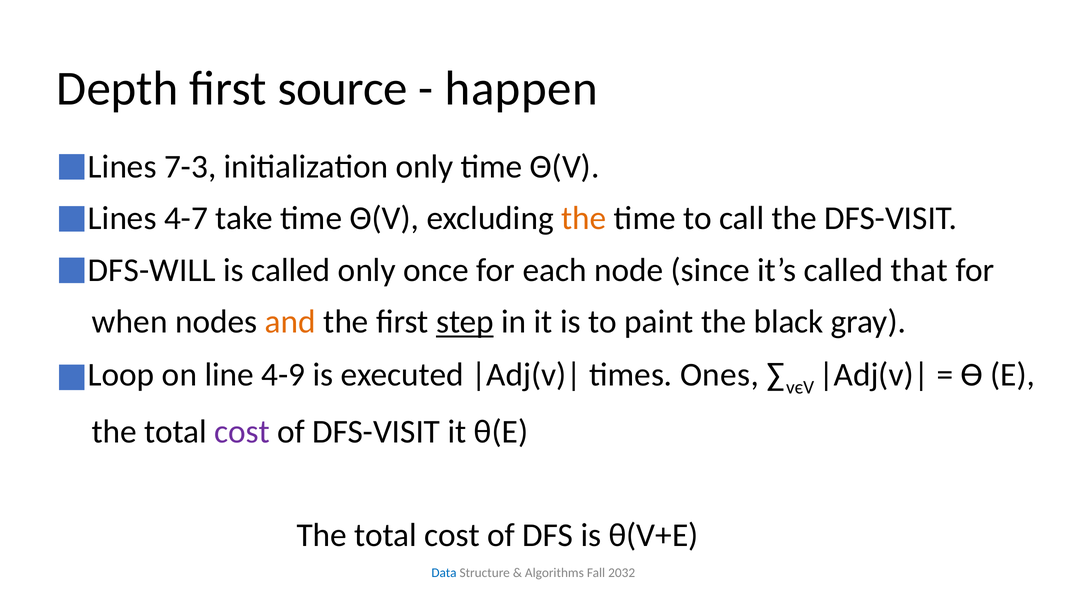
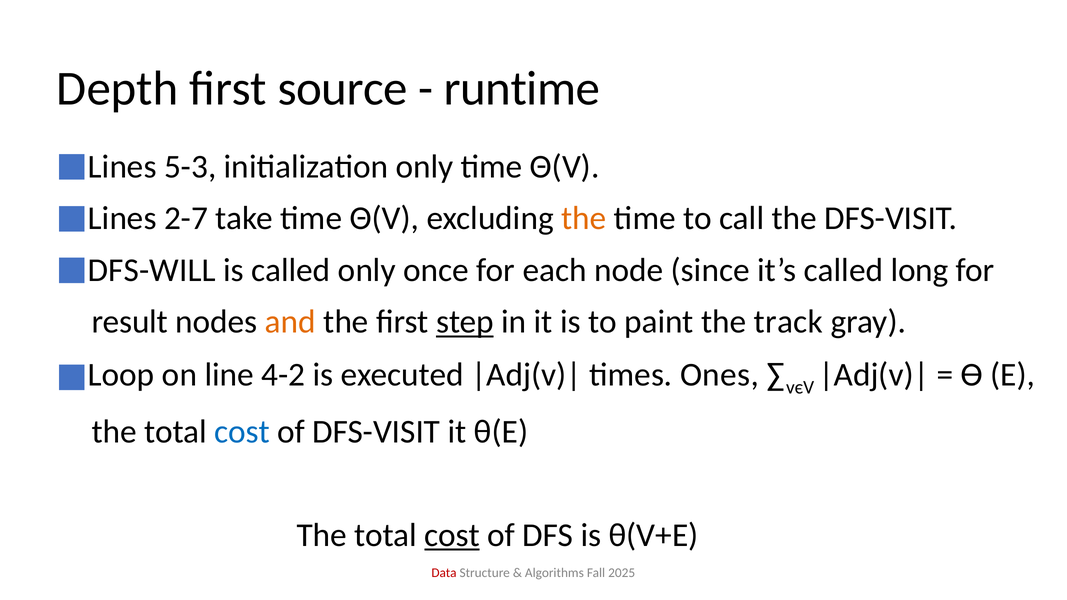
happen: happen -> runtime
7-3: 7-3 -> 5-3
4-7: 4-7 -> 2-7
that: that -> long
when: when -> result
black: black -> track
4-9: 4-9 -> 4-2
cost at (242, 432) colour: purple -> blue
cost at (452, 535) underline: none -> present
Data colour: blue -> red
2032: 2032 -> 2025
